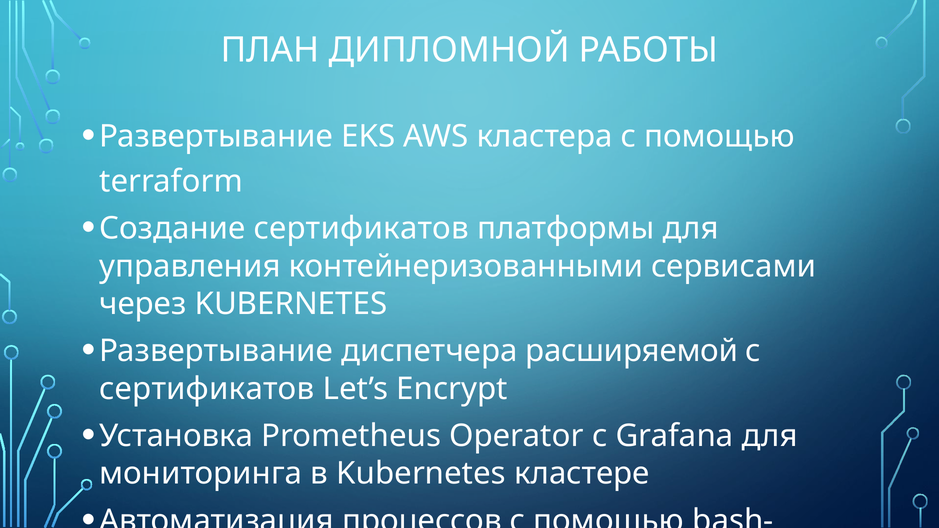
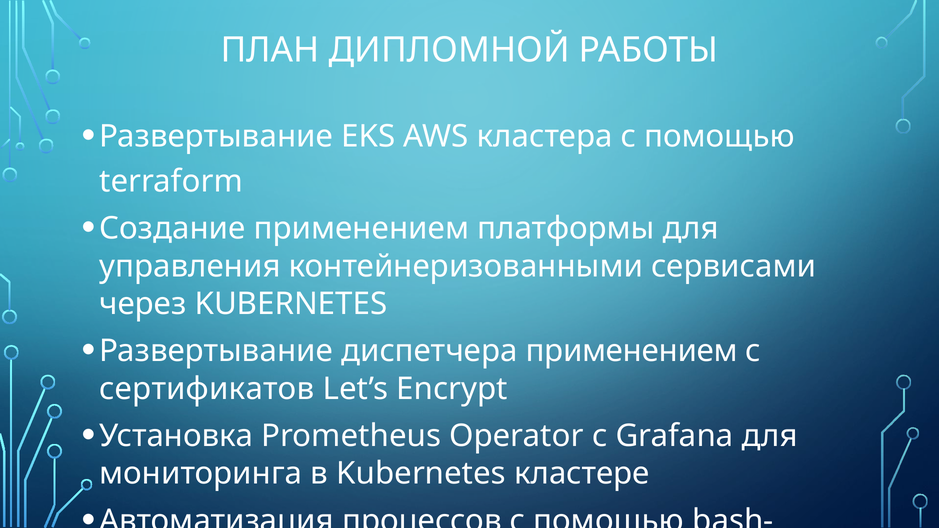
Создание сертификатов: сертификатов -> применением
диспетчера расширяемой: расширяемой -> применением
